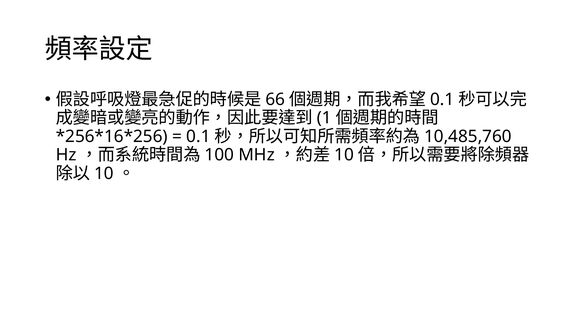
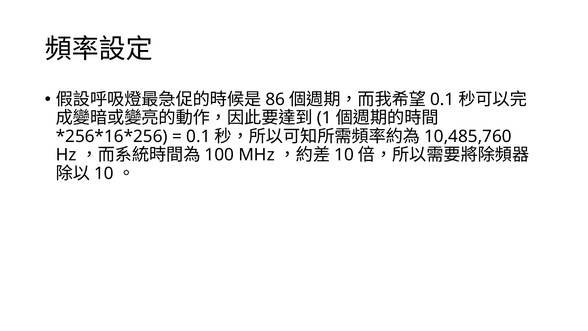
66: 66 -> 86
